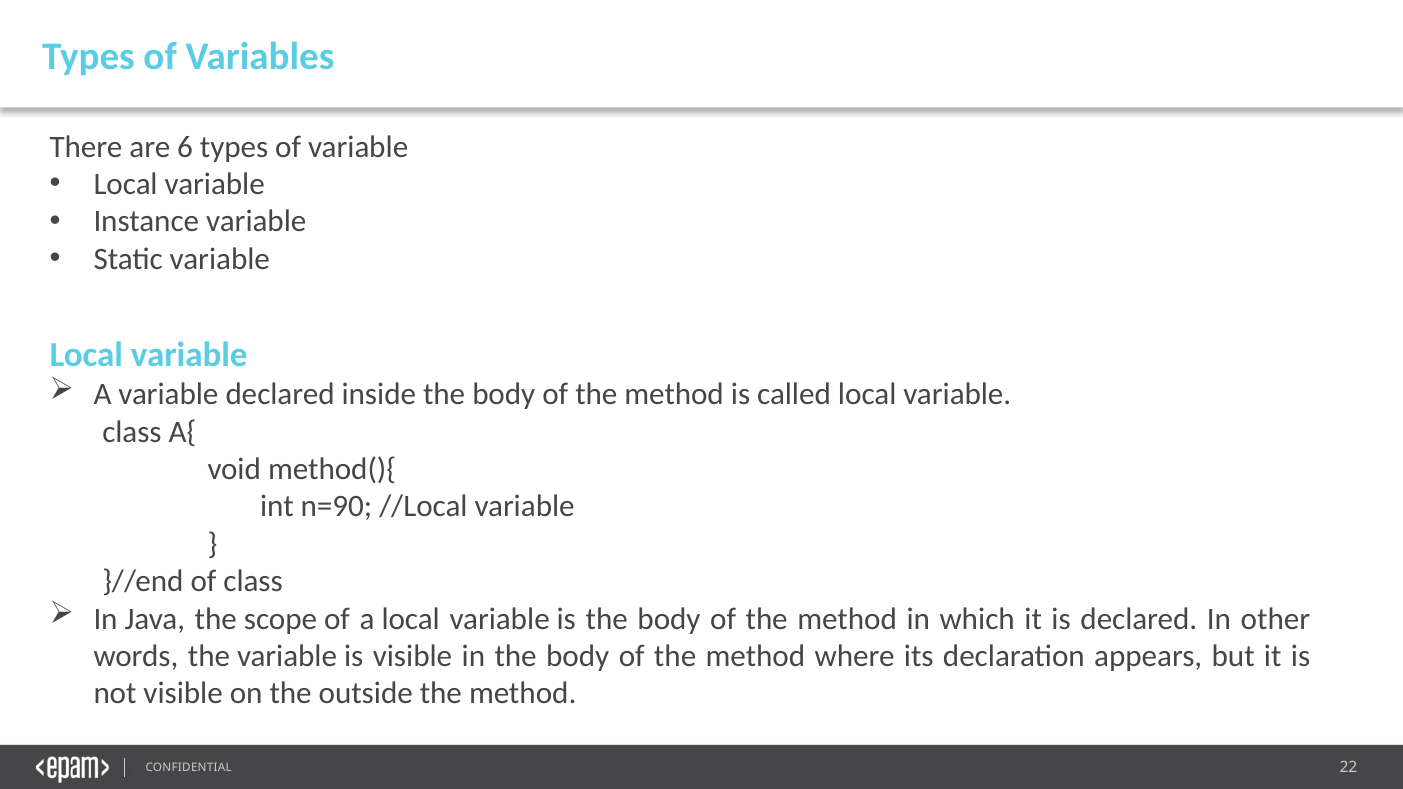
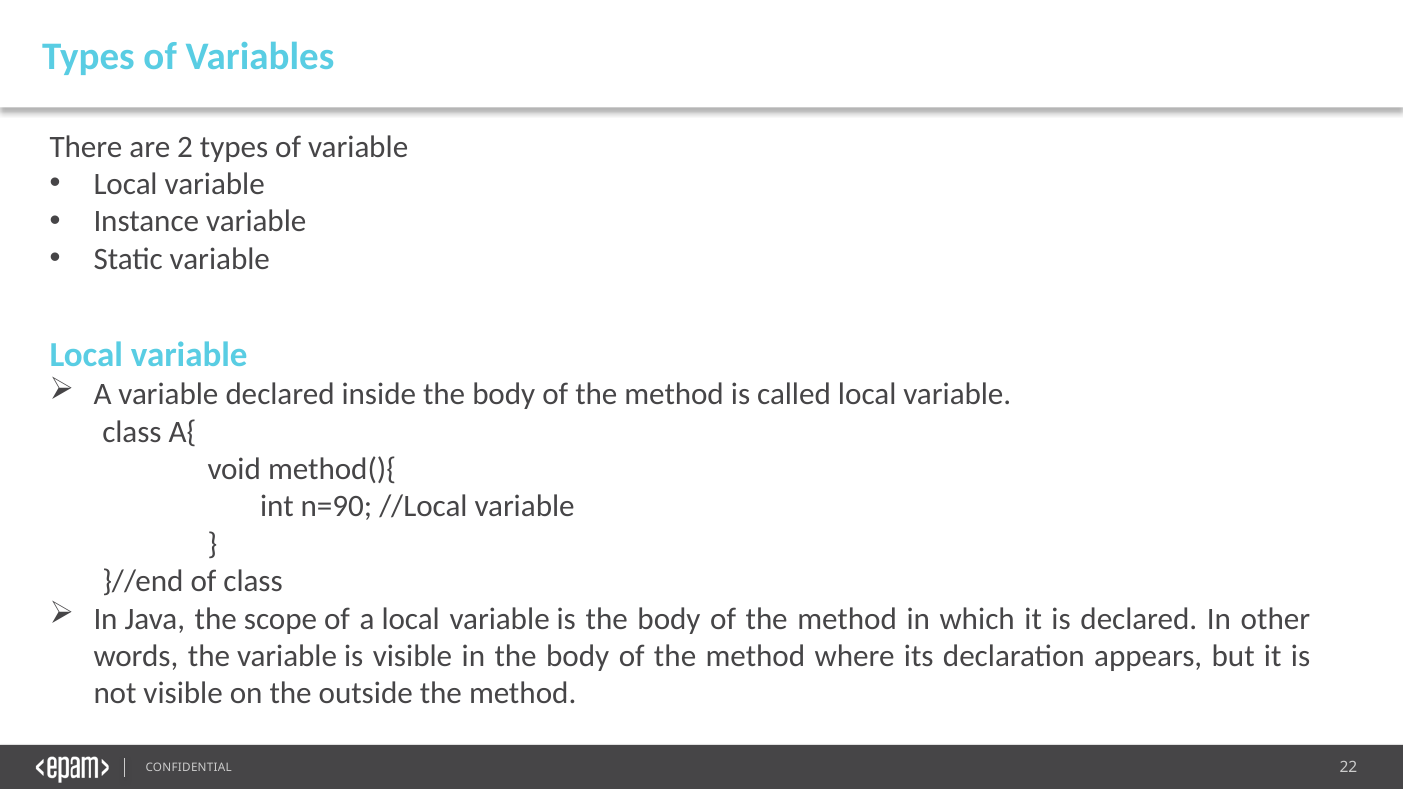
6: 6 -> 2
